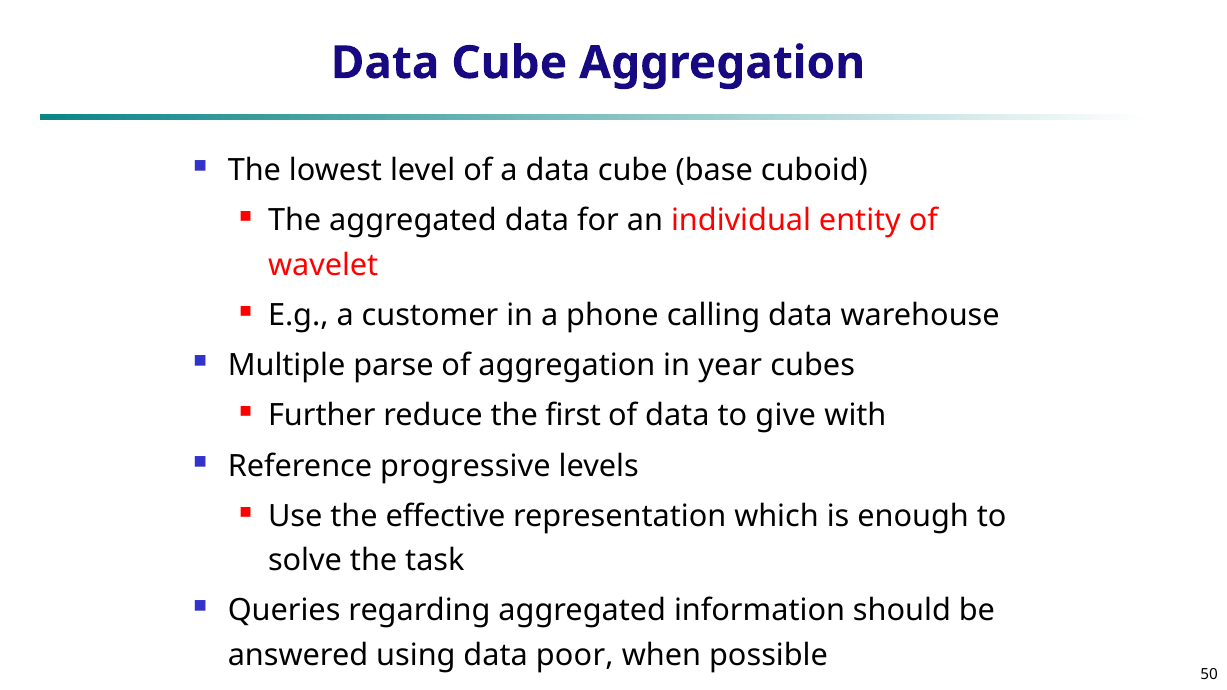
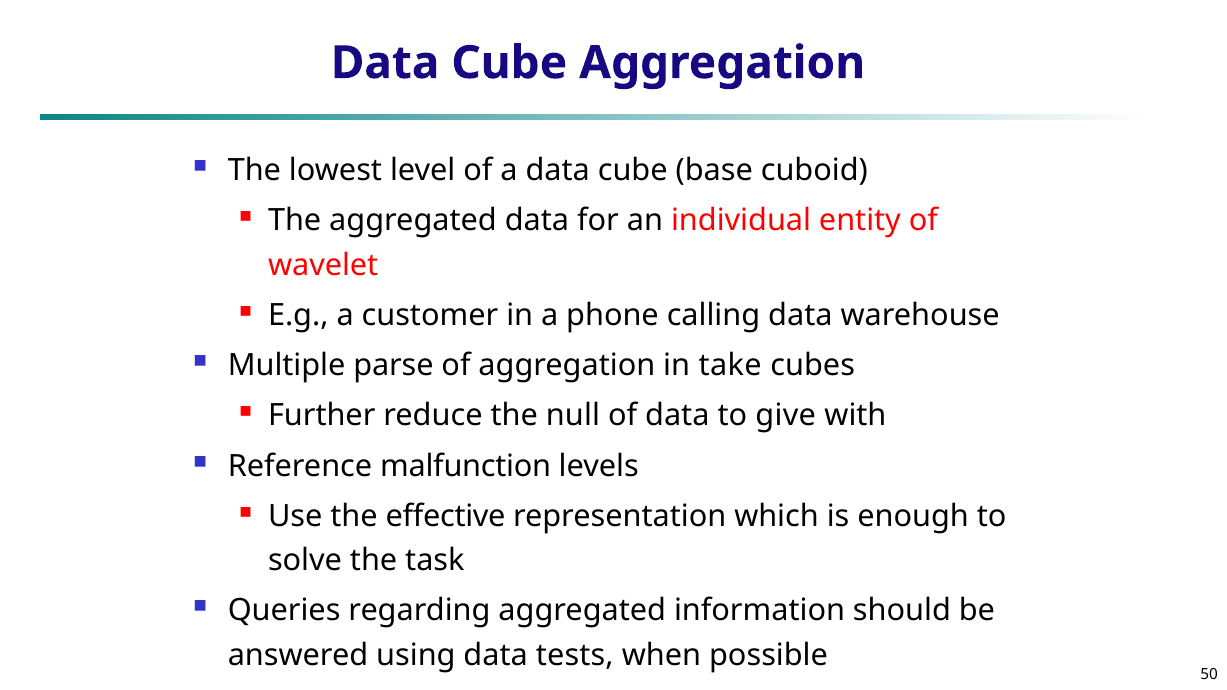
year: year -> take
first: first -> null
progressive: progressive -> malfunction
poor: poor -> tests
